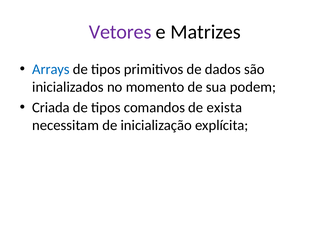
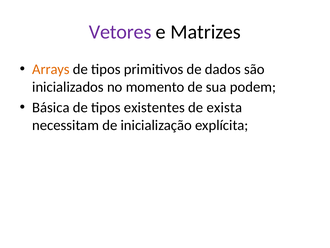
Arrays colour: blue -> orange
Criada: Criada -> Básica
comandos: comandos -> existentes
